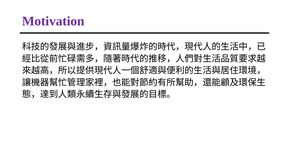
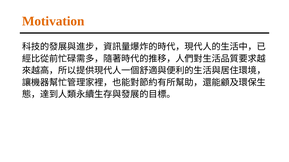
Motivation colour: purple -> orange
